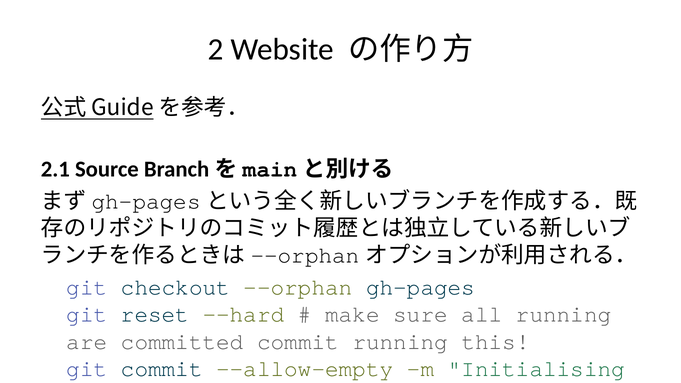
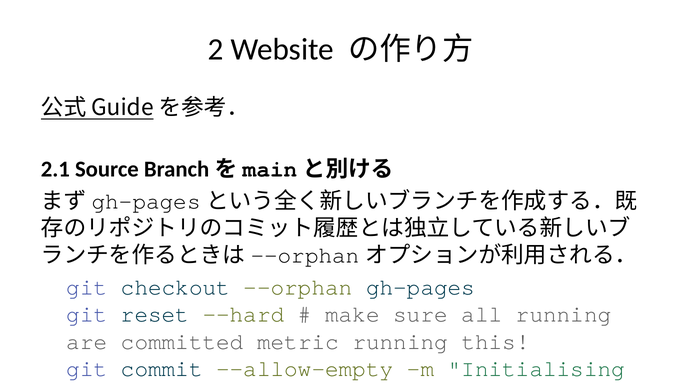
committed commit: commit -> metric
